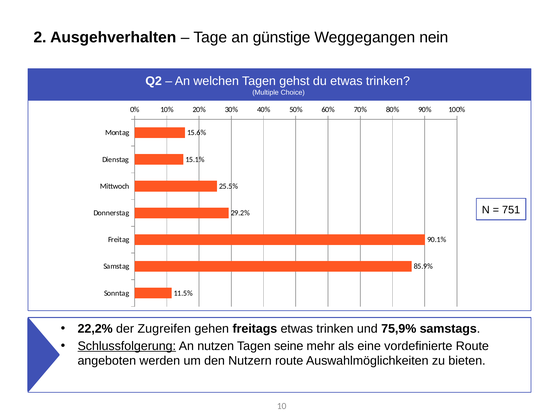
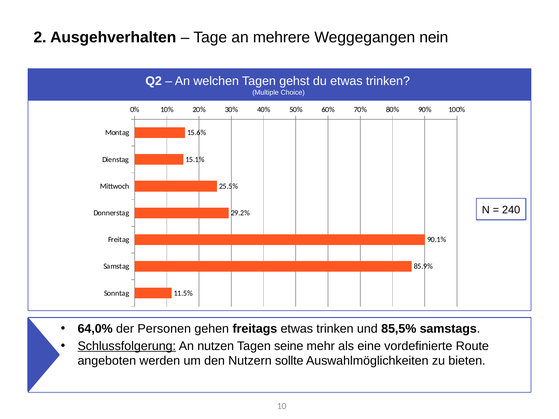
günstige: günstige -> mehrere
751: 751 -> 240
22,2%: 22,2% -> 64,0%
Zugreifen: Zugreifen -> Personen
75,9%: 75,9% -> 85,5%
Nutzern route: route -> sollte
